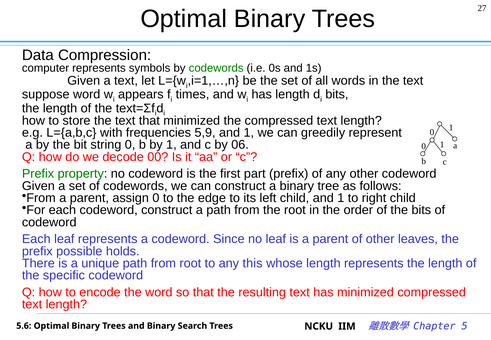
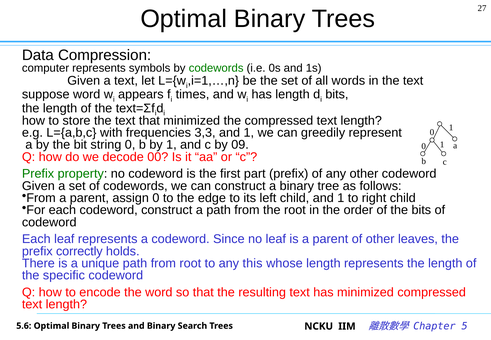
5,9: 5,9 -> 3,3
06: 06 -> 09
possible: possible -> correctly
